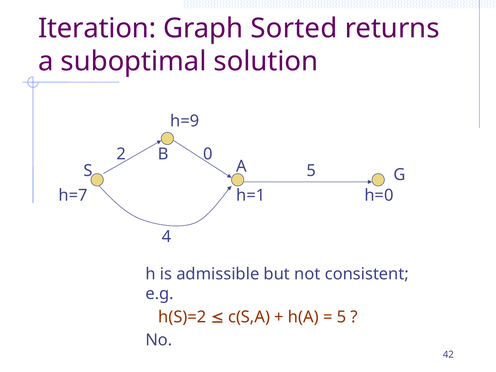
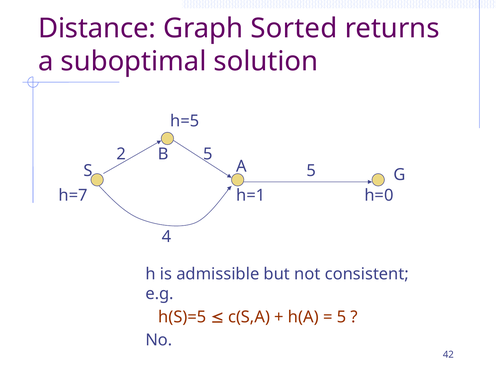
Iteration: Iteration -> Distance
h=9: h=9 -> h=5
2 0: 0 -> 5
h(S)=2: h(S)=2 -> h(S)=5
